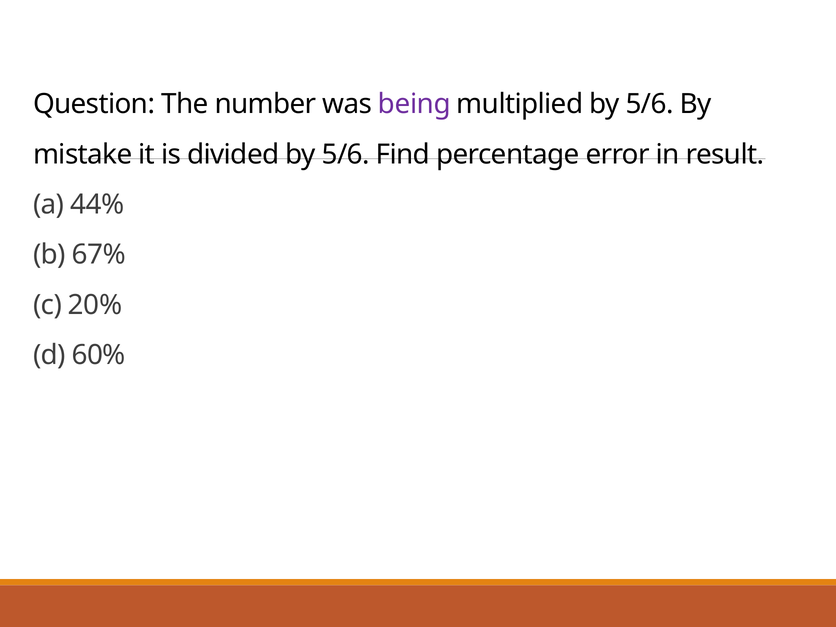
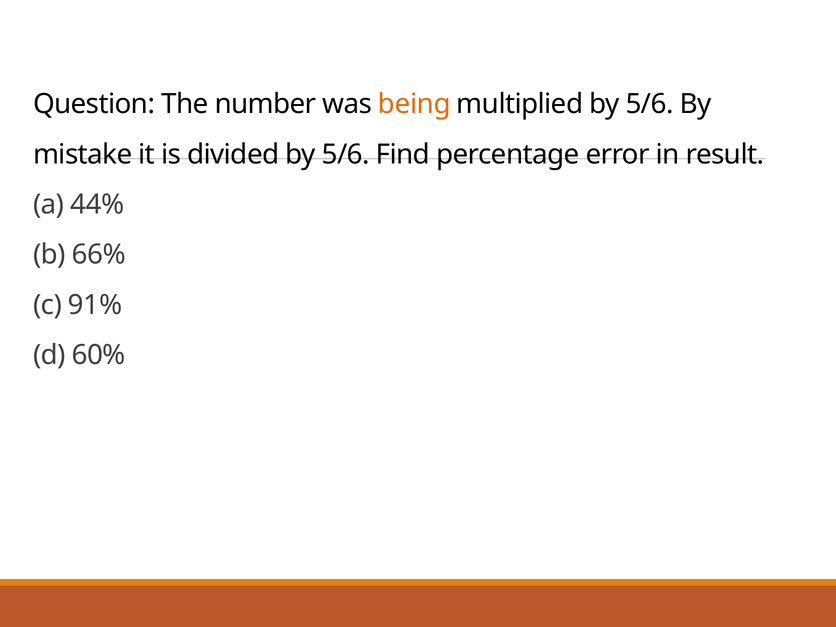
being colour: purple -> orange
67%: 67% -> 66%
20%: 20% -> 91%
